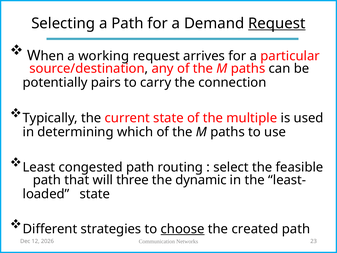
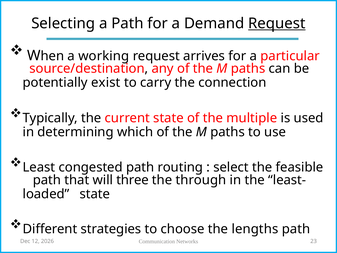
pairs: pairs -> exist
dynamic: dynamic -> through
choose underline: present -> none
created: created -> lengths
